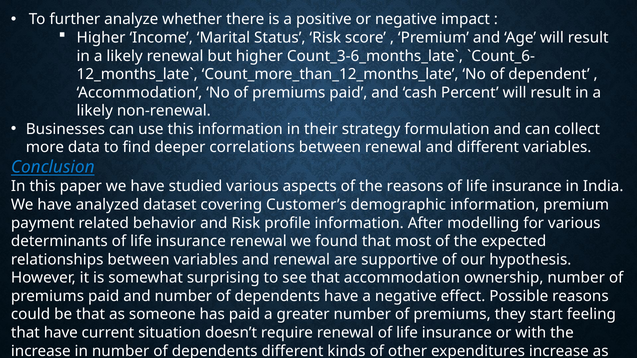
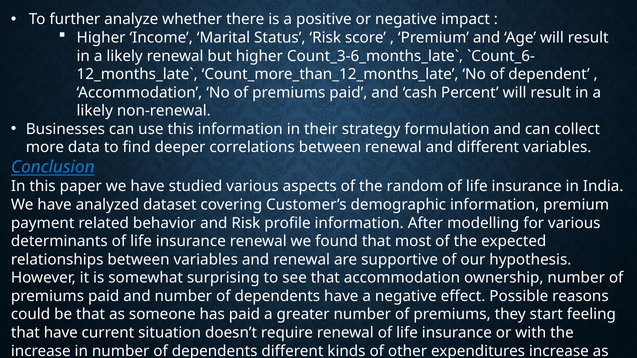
the reasons: reasons -> random
